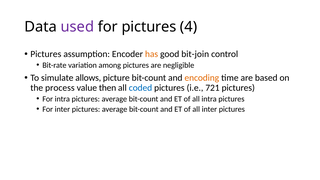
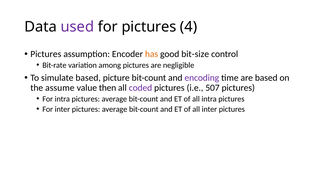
bit-join: bit-join -> bit-size
simulate allows: allows -> based
encoding colour: orange -> purple
process: process -> assume
coded colour: blue -> purple
721: 721 -> 507
